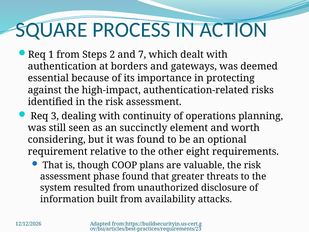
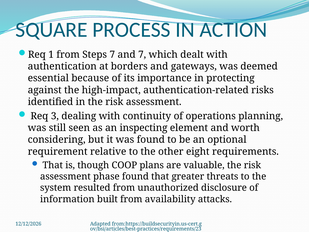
Steps 2: 2 -> 7
succinctly: succinctly -> inspecting
